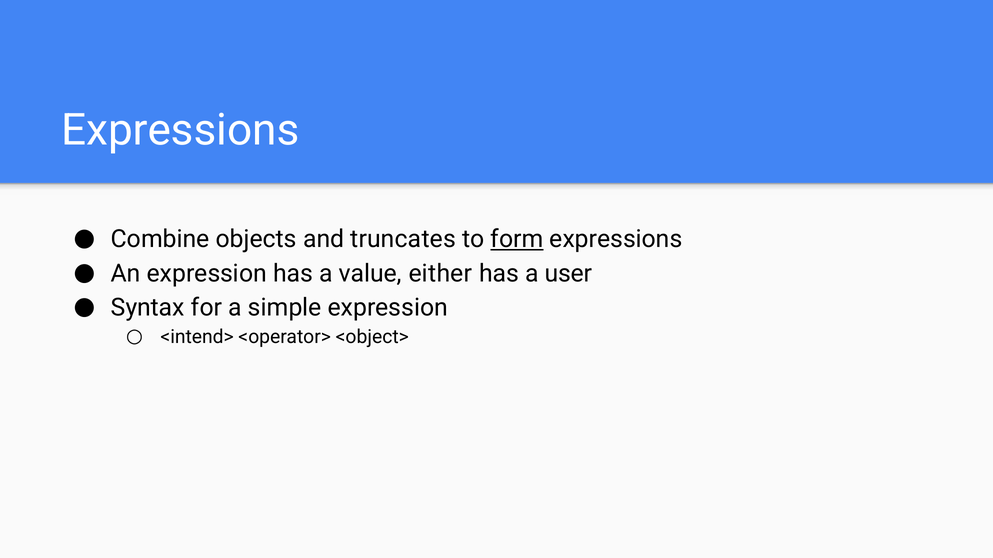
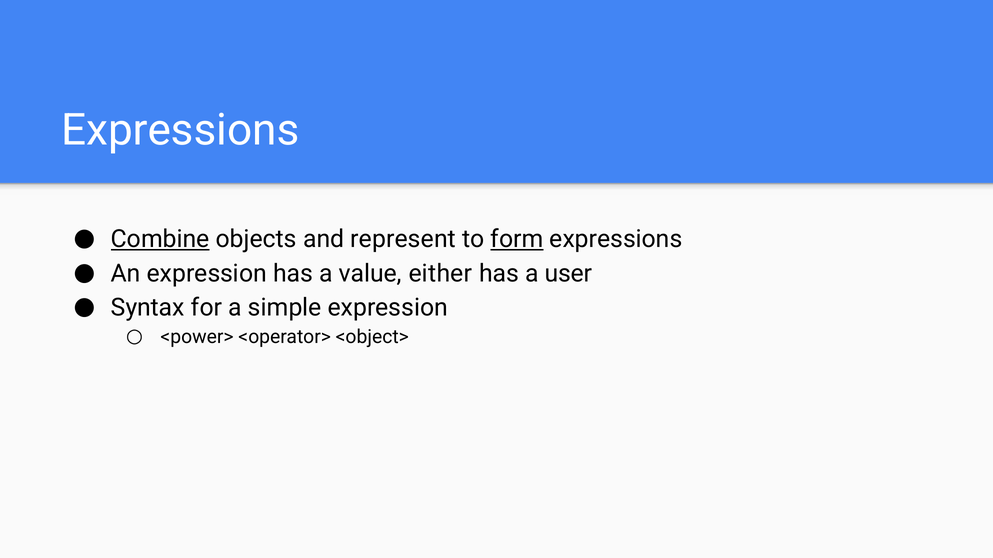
Combine underline: none -> present
truncates: truncates -> represent
<intend>: <intend> -> <power>
